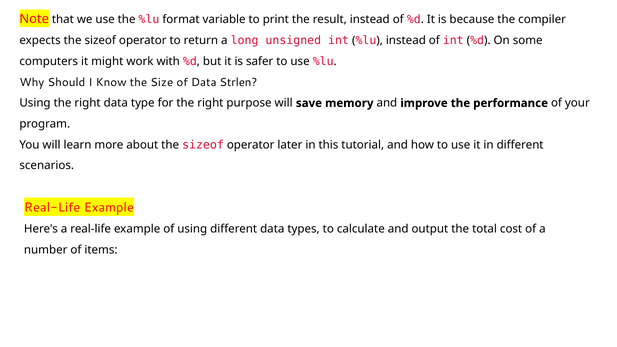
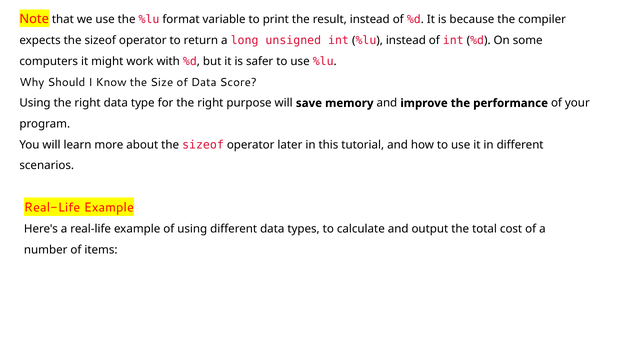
Strlen: Strlen -> Score
